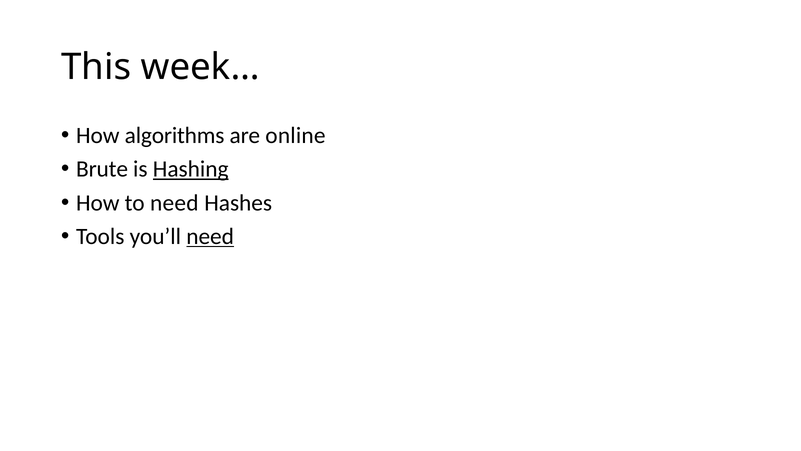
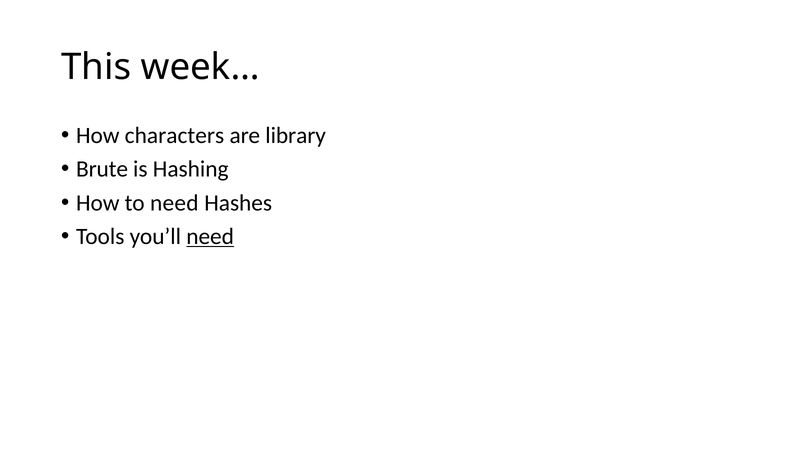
algorithms: algorithms -> characters
online: online -> library
Hashing underline: present -> none
